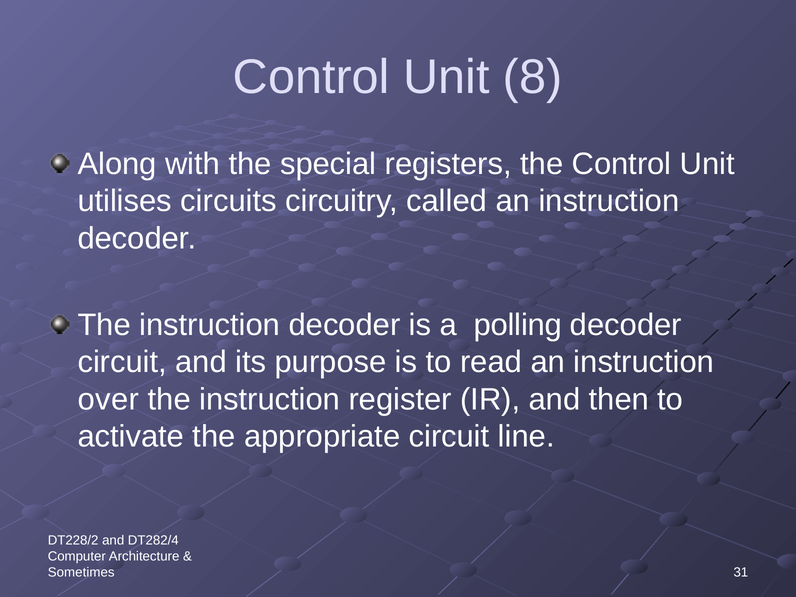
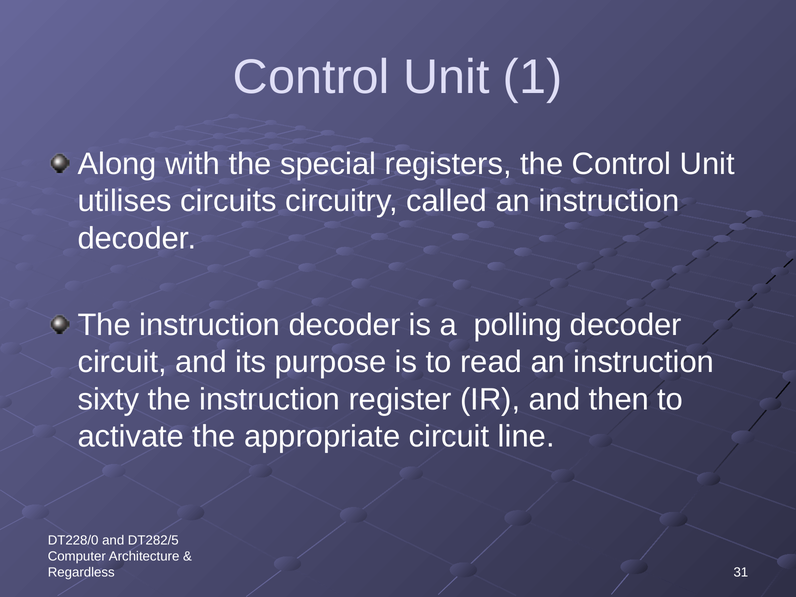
8: 8 -> 1
over: over -> sixty
DT228/2: DT228/2 -> DT228/0
DT282/4: DT282/4 -> DT282/5
Sometimes: Sometimes -> Regardless
